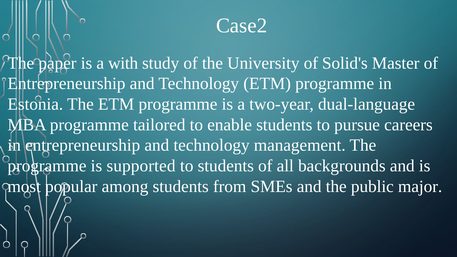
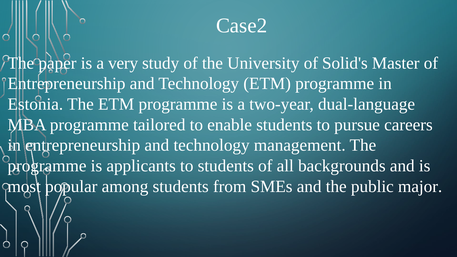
with: with -> very
supported: supported -> applicants
